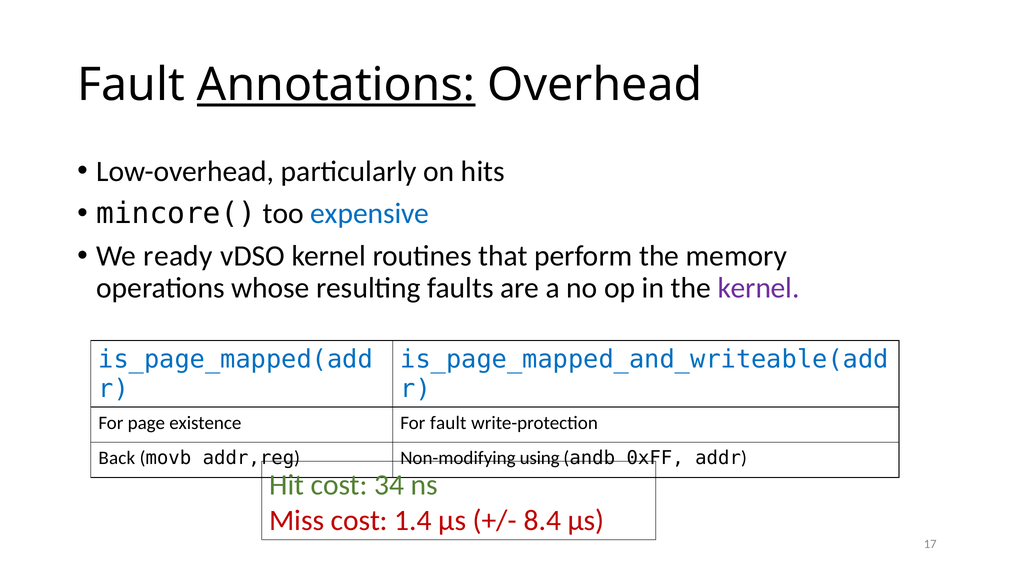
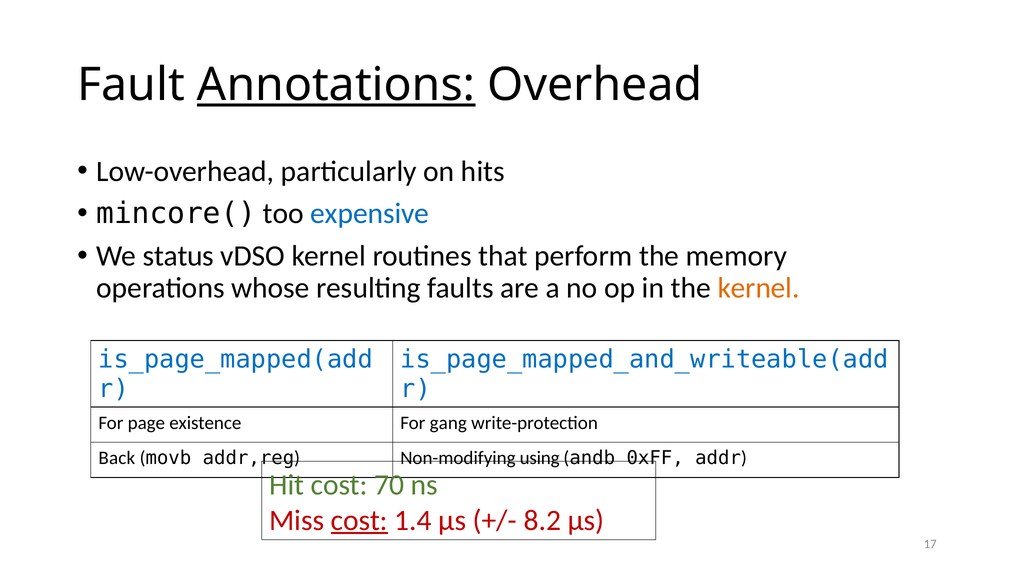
ready: ready -> status
kernel at (759, 288) colour: purple -> orange
For fault: fault -> gang
34: 34 -> 70
cost at (359, 521) underline: none -> present
8.4: 8.4 -> 8.2
